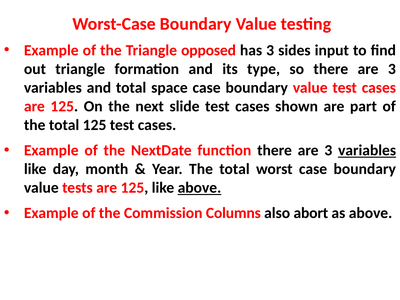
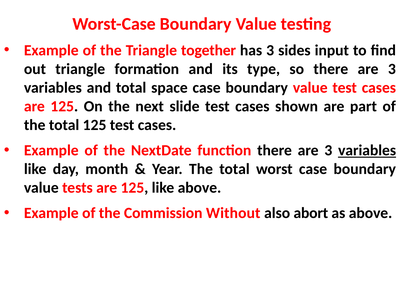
opposed: opposed -> together
above at (199, 188) underline: present -> none
Columns: Columns -> Without
